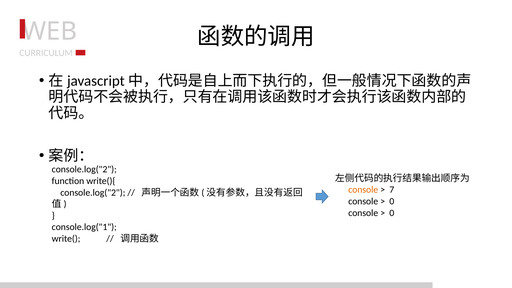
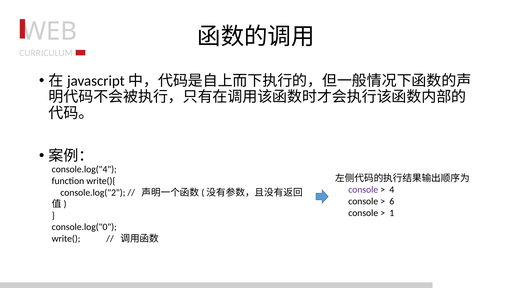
console.log("2 at (84, 169): console.log("2 -> console.log("4
console at (363, 190) colour: orange -> purple
7: 7 -> 4
0 at (392, 201): 0 -> 6
0 at (392, 213): 0 -> 1
console.log("1: console.log("1 -> console.log("0
